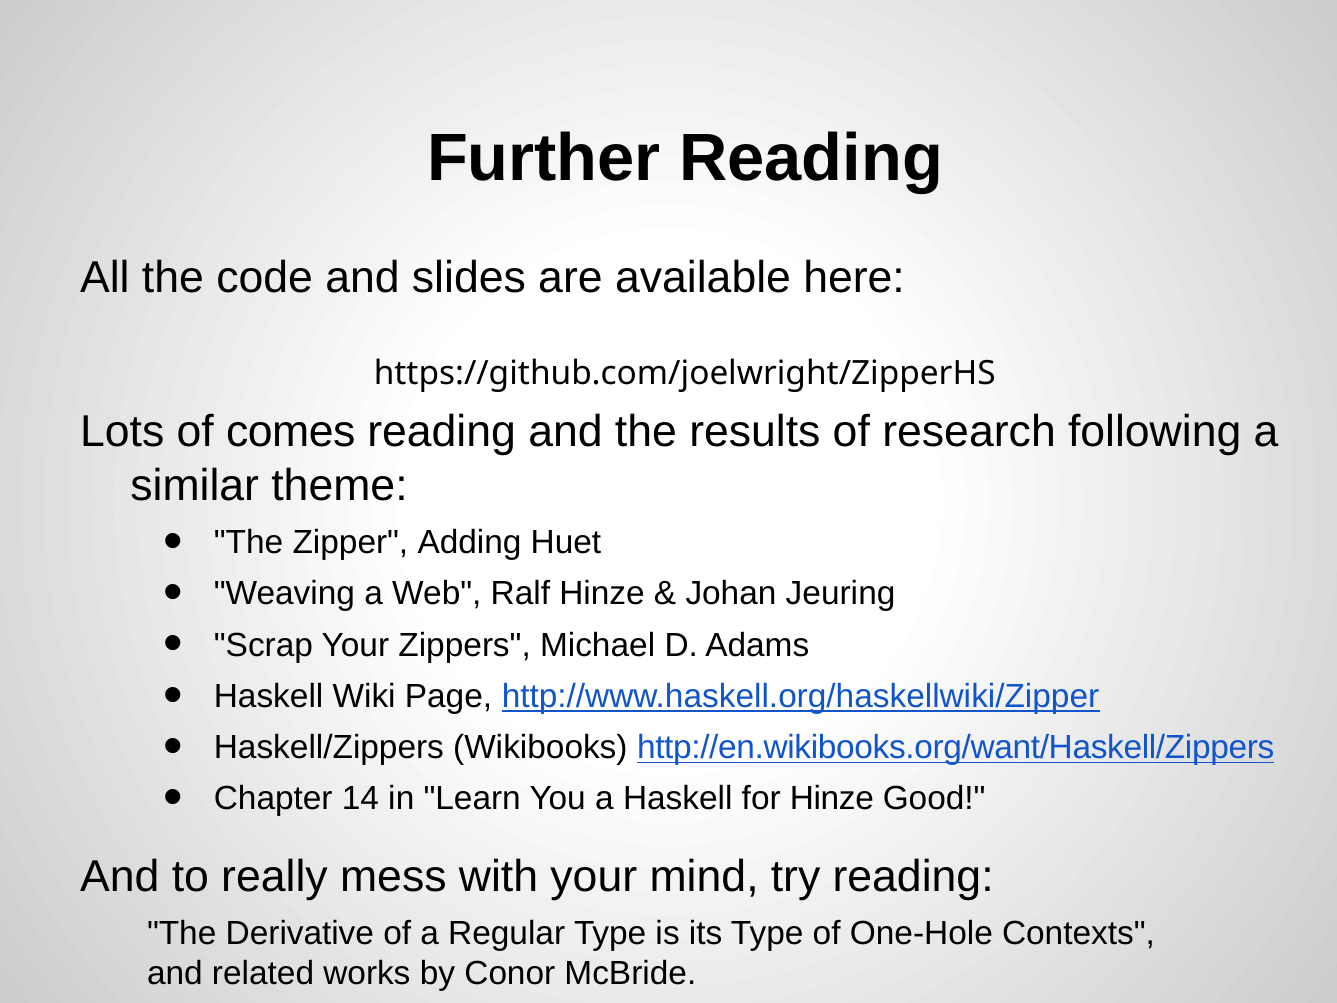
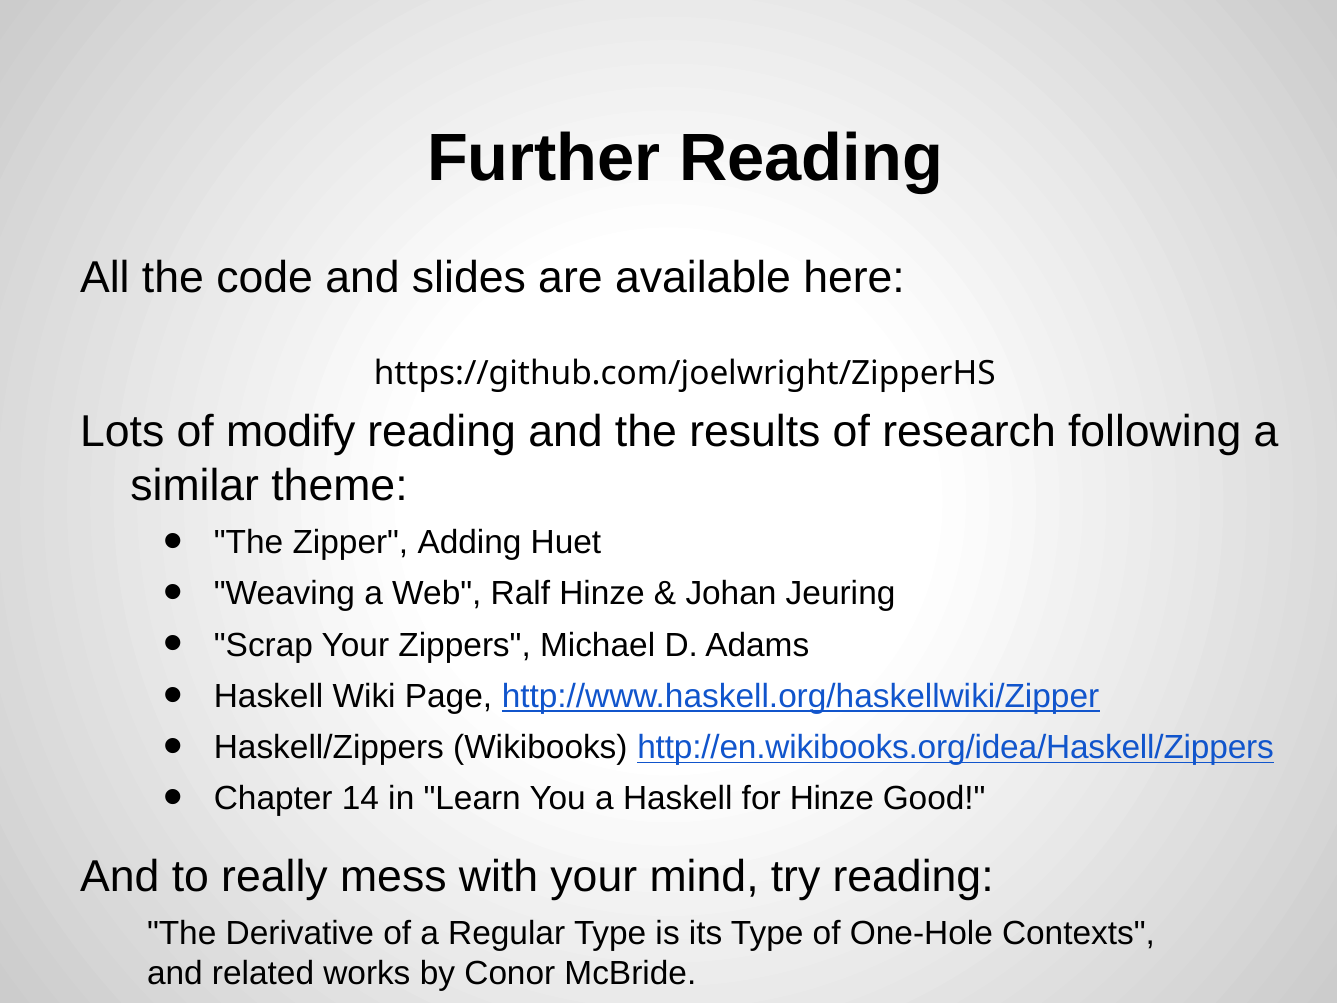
comes: comes -> modify
http://en.wikibooks.org/want/Haskell/Zippers: http://en.wikibooks.org/want/Haskell/Zippers -> http://en.wikibooks.org/idea/Haskell/Zippers
